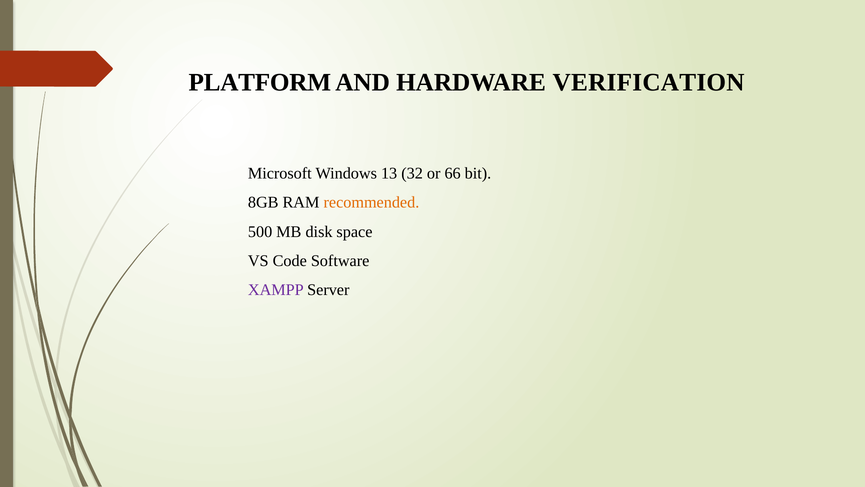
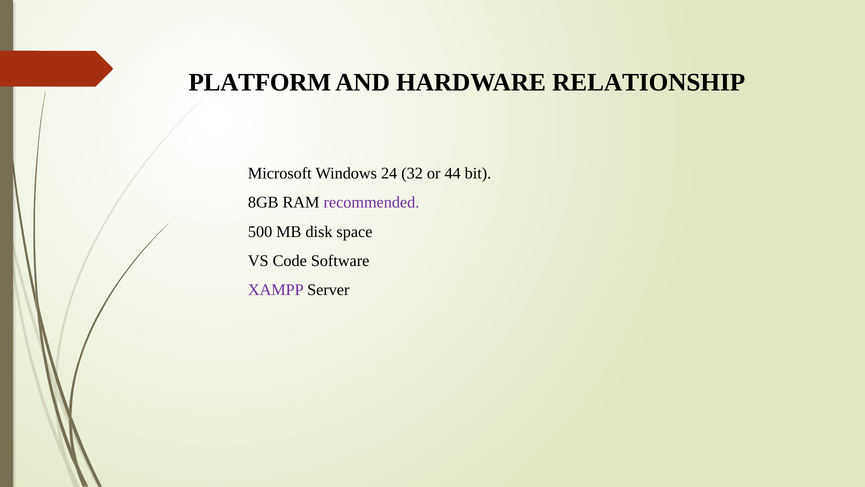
VERIFICATION: VERIFICATION -> RELATIONSHIP
13: 13 -> 24
66: 66 -> 44
recommended colour: orange -> purple
